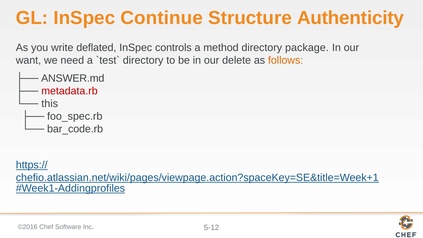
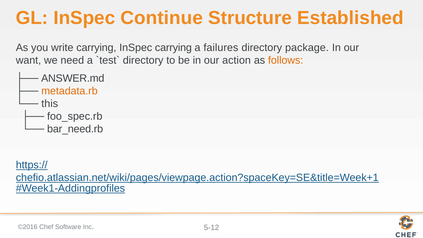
Authenticity: Authenticity -> Established
write deflated: deflated -> carrying
InSpec controls: controls -> carrying
method: method -> failures
delete: delete -> action
metadata.rb colour: red -> orange
bar_code.rb: bar_code.rb -> bar_need.rb
